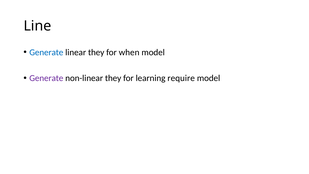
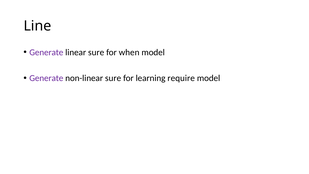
Generate at (46, 52) colour: blue -> purple
linear they: they -> sure
non-linear they: they -> sure
